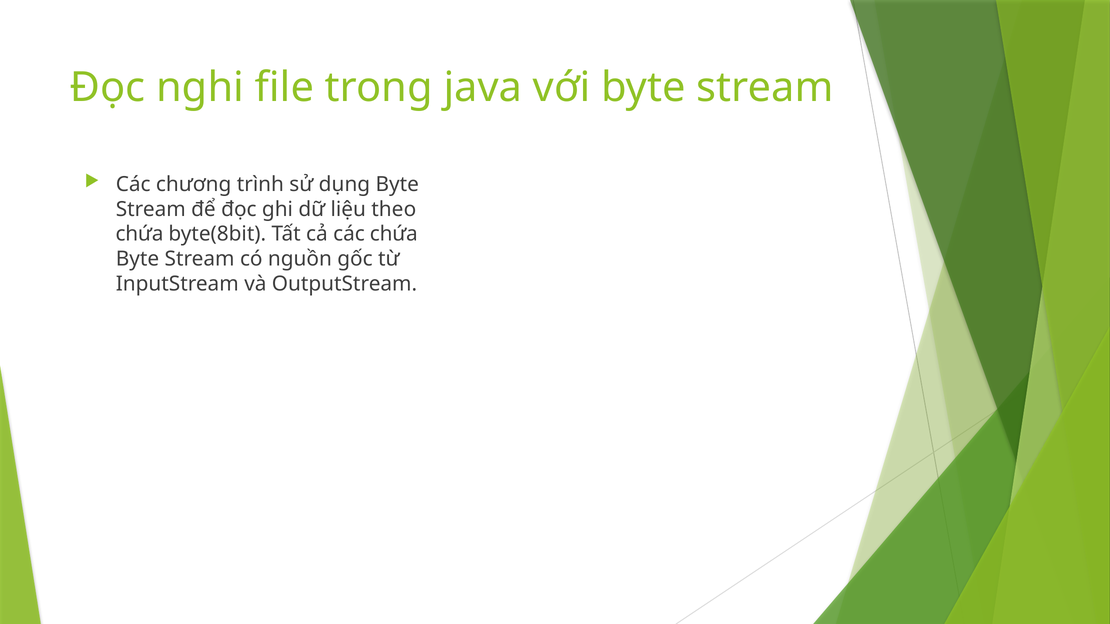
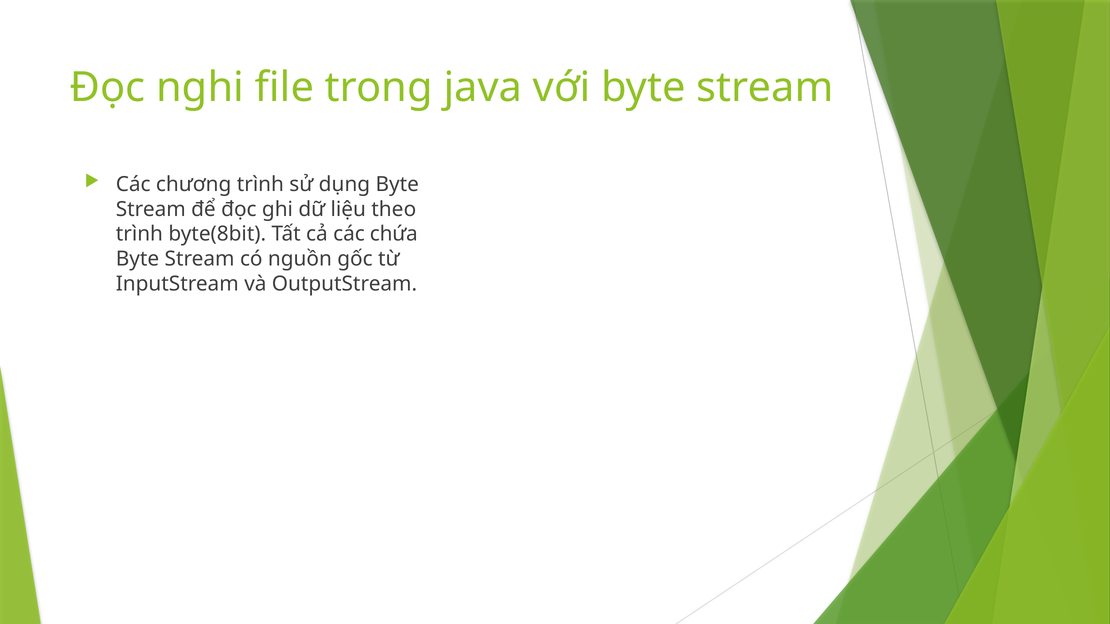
chứa at (140, 234): chứa -> trình
